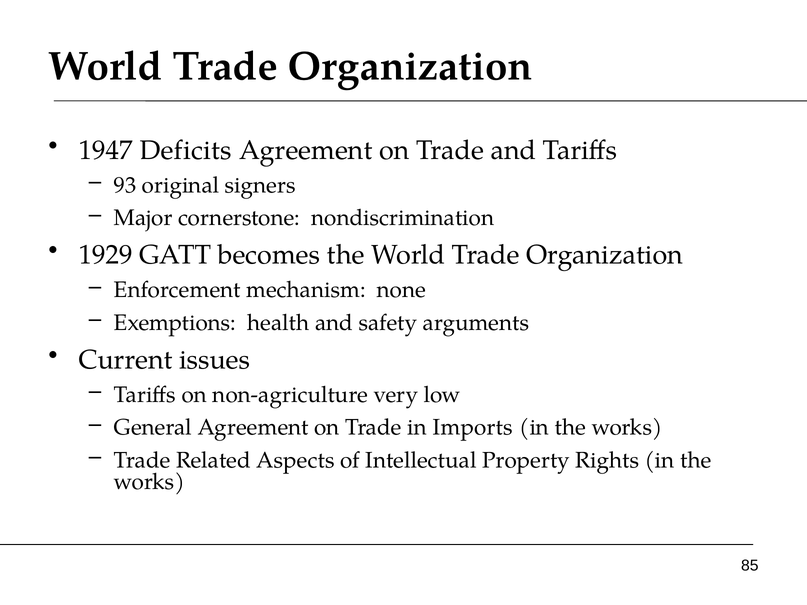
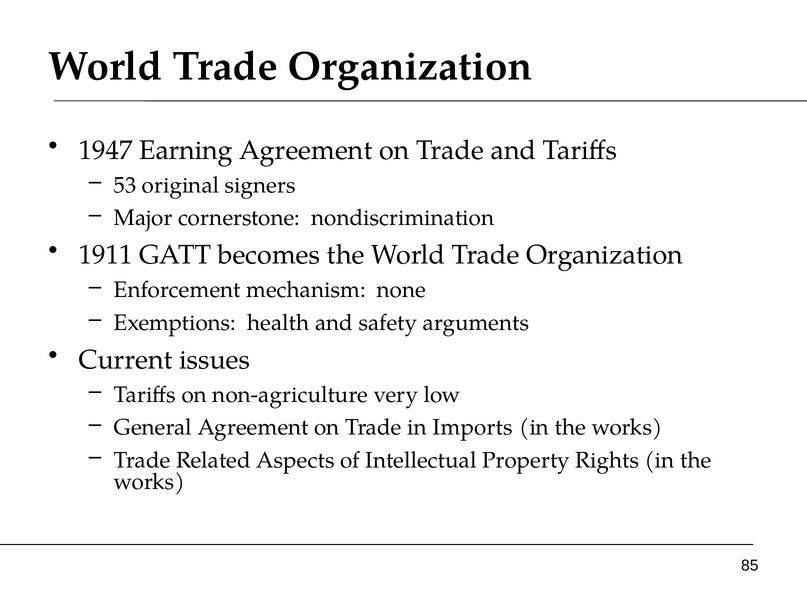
Deficits: Deficits -> Earning
93: 93 -> 53
1929: 1929 -> 1911
